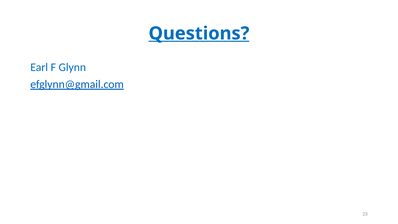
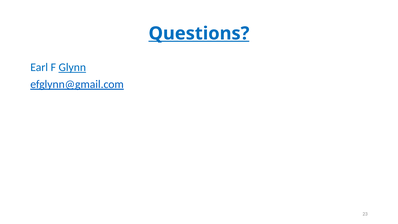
Glynn underline: none -> present
